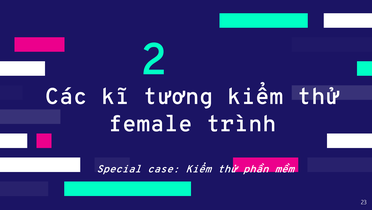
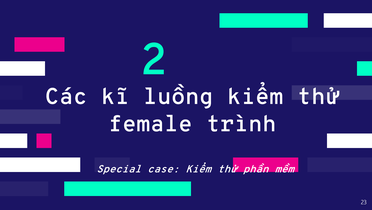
tương: tương -> luồng
